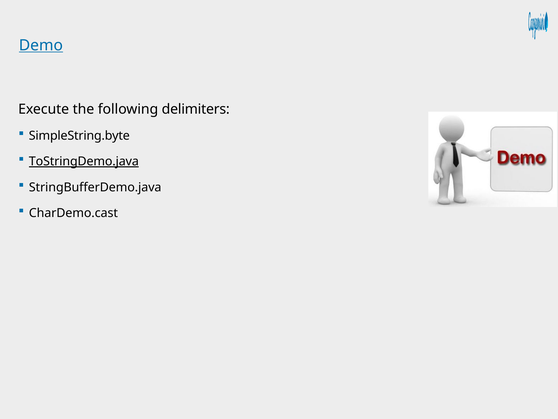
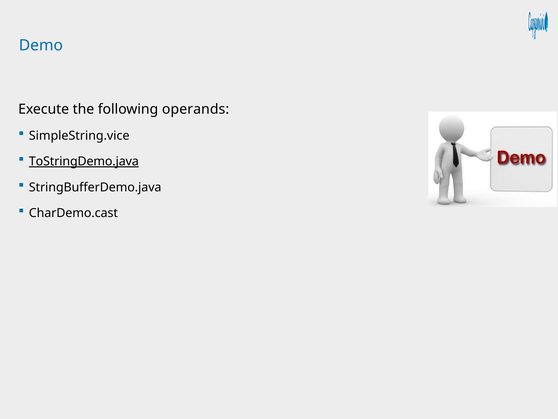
Demo underline: present -> none
delimiters: delimiters -> operands
SimpleString.byte: SimpleString.byte -> SimpleString.vice
